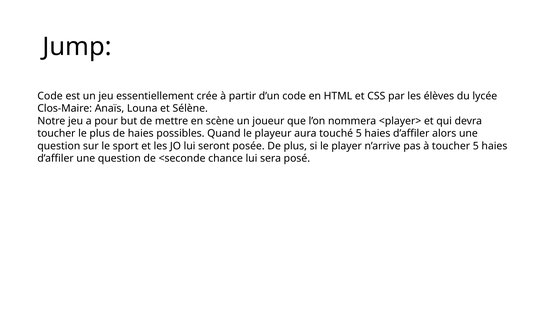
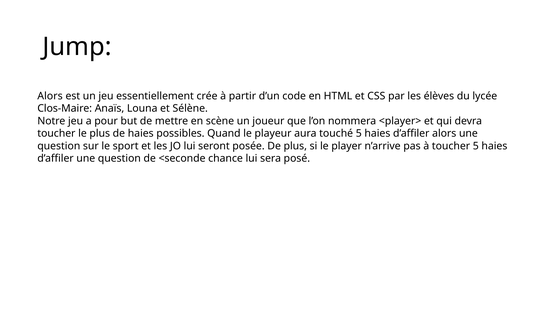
Code at (50, 96): Code -> Alors
